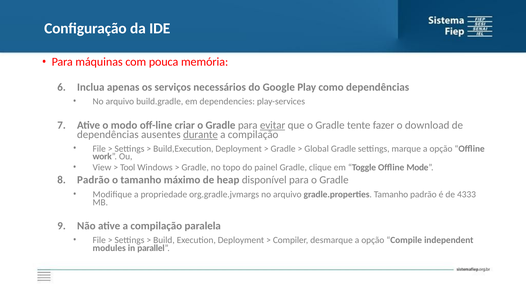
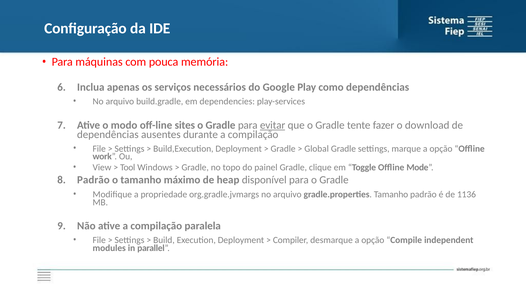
criar: criar -> sites
durante underline: present -> none
4333: 4333 -> 1136
